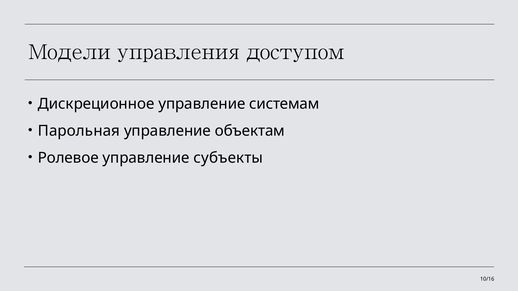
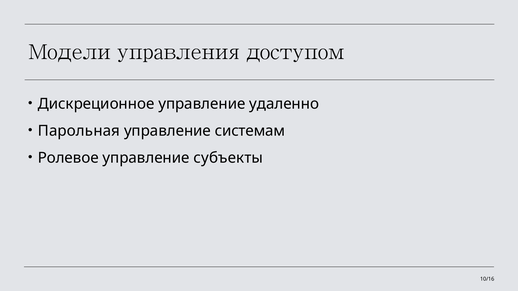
системам: системам -> удаленно
объектам: объектам -> системам
